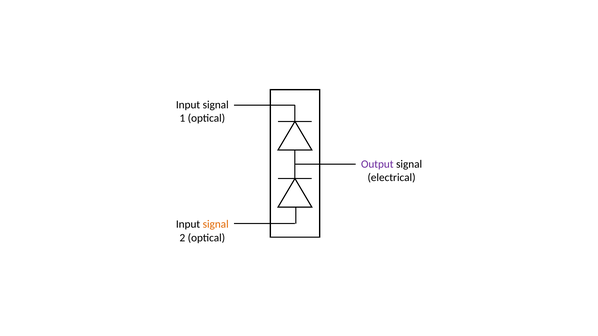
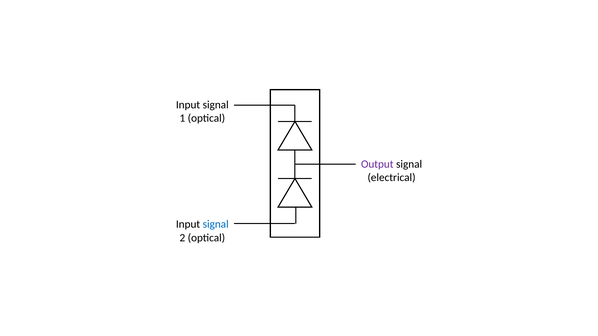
signal at (216, 225) colour: orange -> blue
